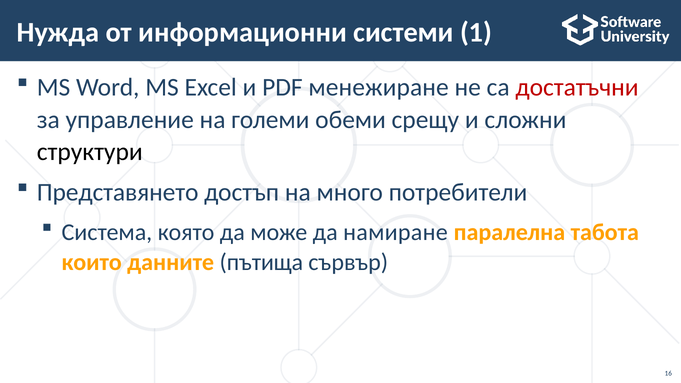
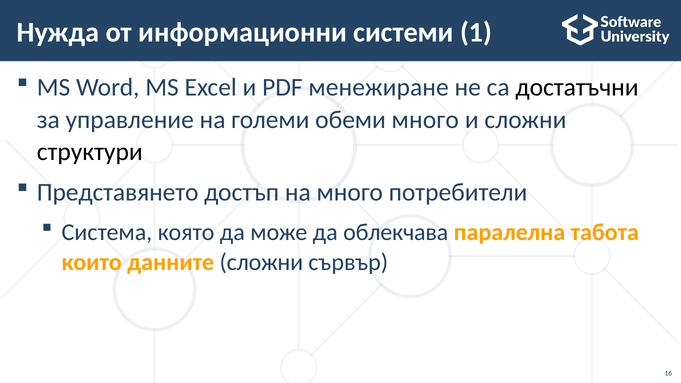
достатъчни colour: red -> black
обеми срещу: срещу -> много
намиране: намиране -> облекчава
данните пътища: пътища -> сложни
